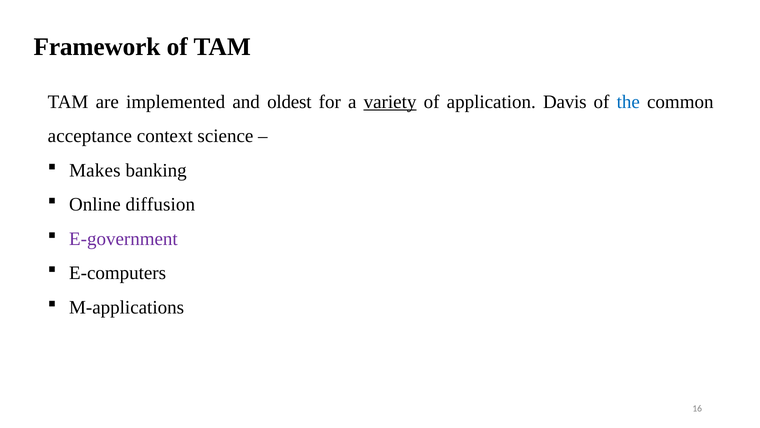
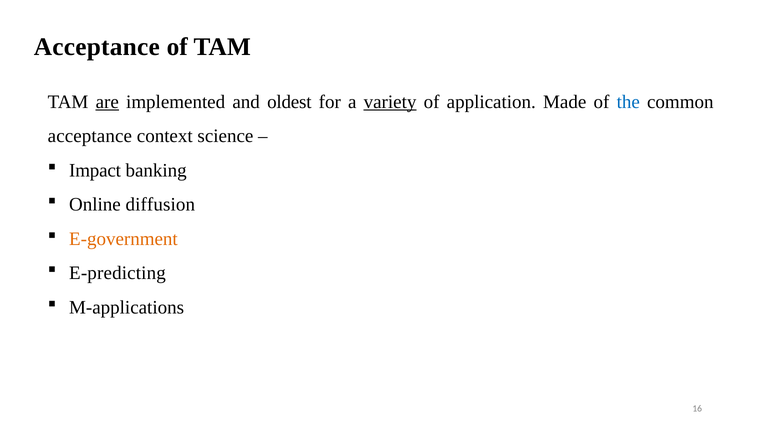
Framework at (97, 47): Framework -> Acceptance
are underline: none -> present
Davis: Davis -> Made
Makes: Makes -> Impact
E-government colour: purple -> orange
E-computers: E-computers -> E-predicting
